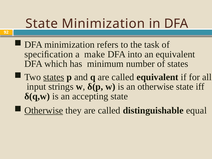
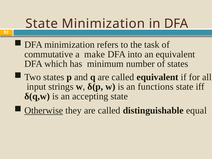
speciﬁcation: speciﬁcation -> commutative
states at (54, 77) underline: present -> none
an otherwise: otherwise -> functions
